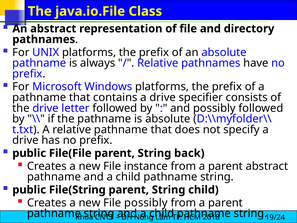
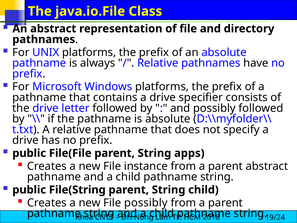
back: back -> apps
